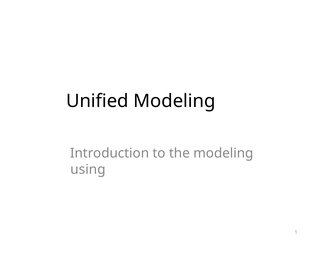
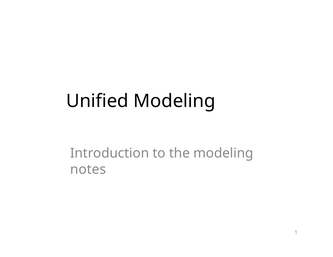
using: using -> notes
